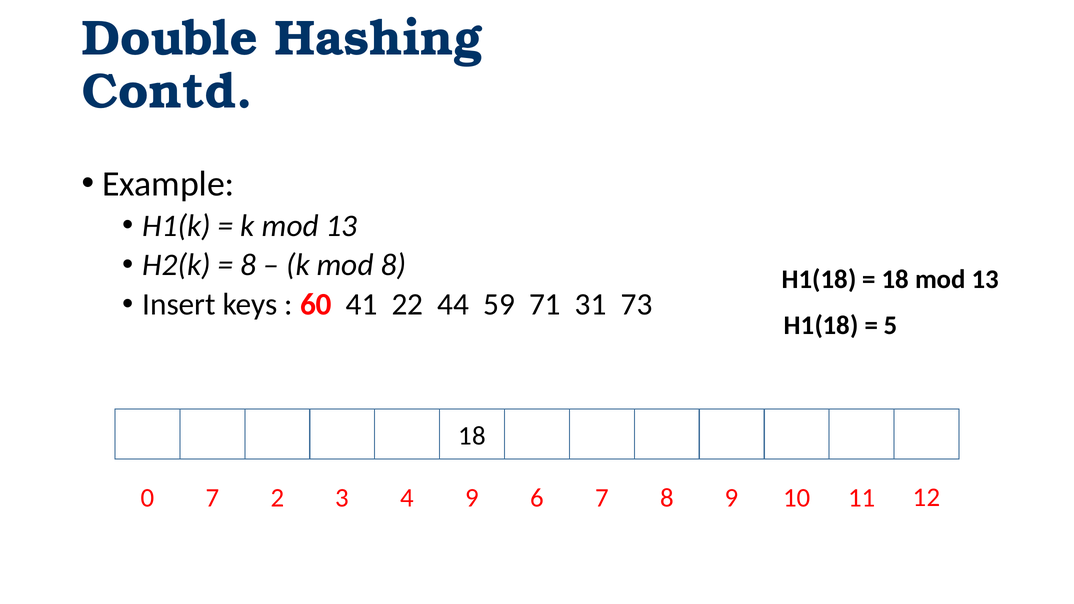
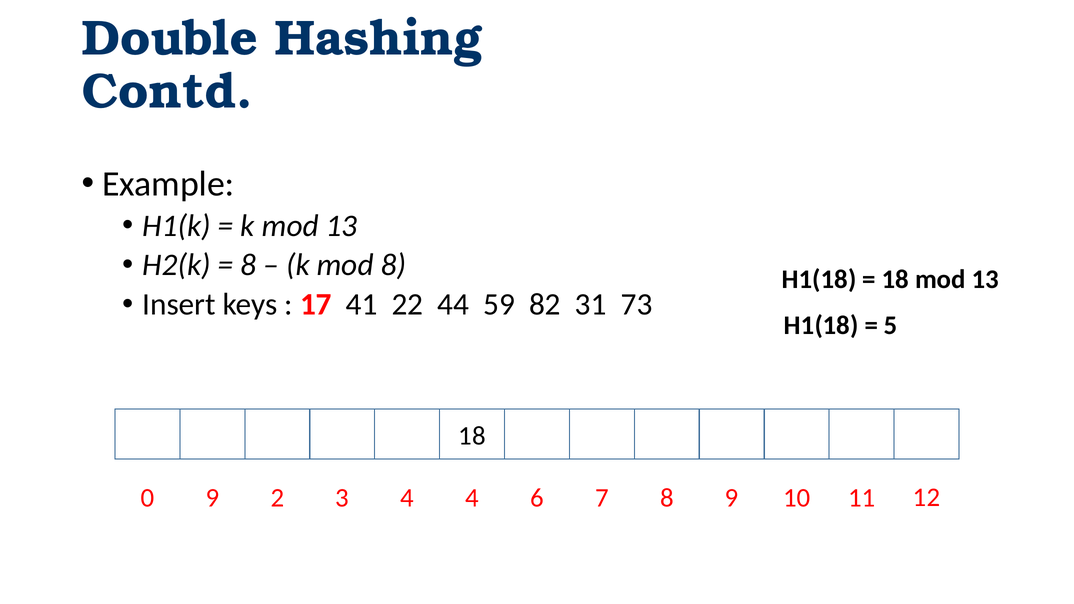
60: 60 -> 17
71: 71 -> 82
0 7: 7 -> 9
4 9: 9 -> 4
